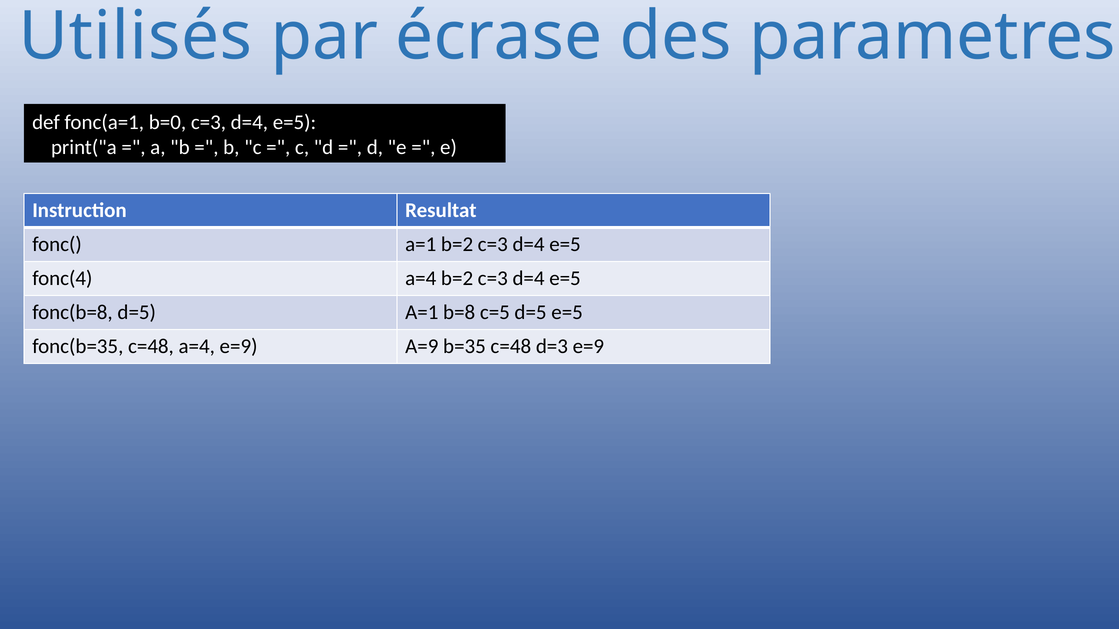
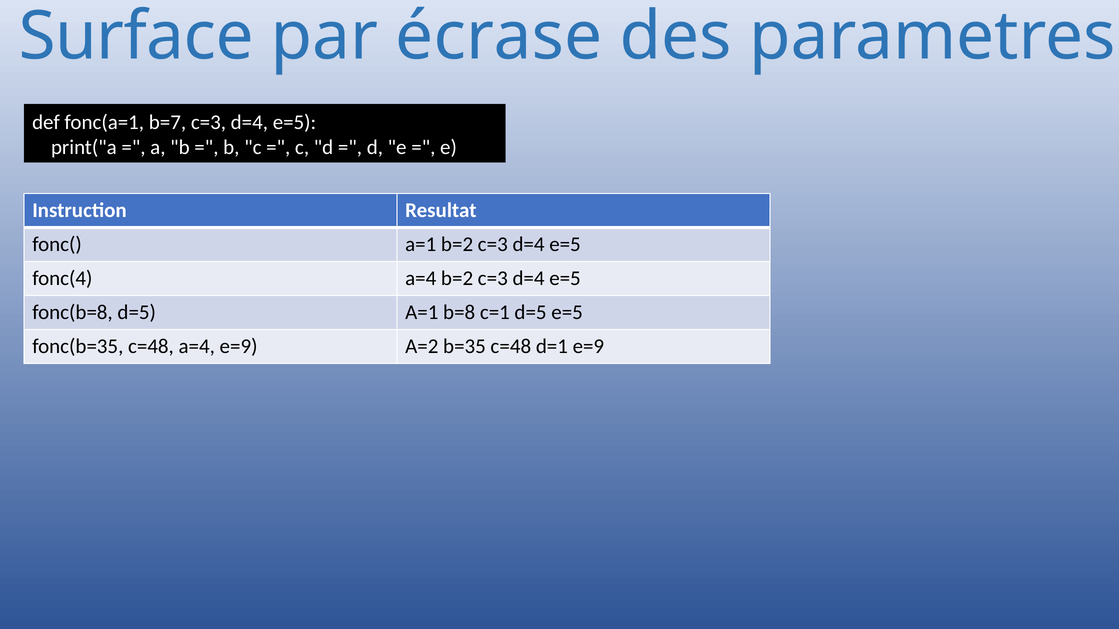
Utilisés: Utilisés -> Surface
b=0: b=0 -> b=7
c=5: c=5 -> c=1
A=9: A=9 -> A=2
d=3: d=3 -> d=1
